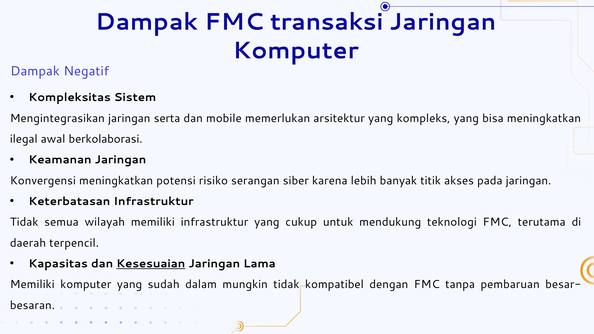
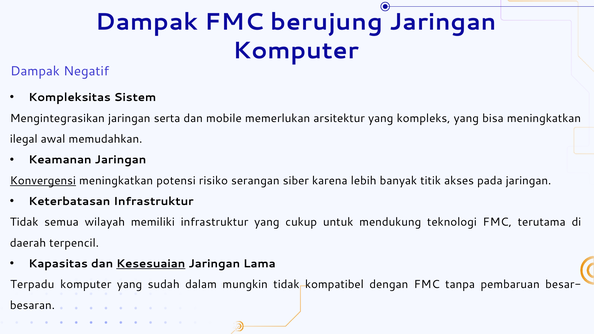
transaksi: transaksi -> berujung
berkolaborasi: berkolaborasi -> memudahkan
Konvergensi underline: none -> present
Memiliki at (32, 285): Memiliki -> Terpadu
